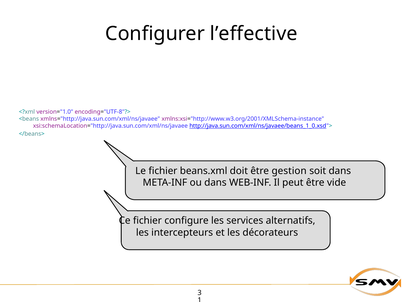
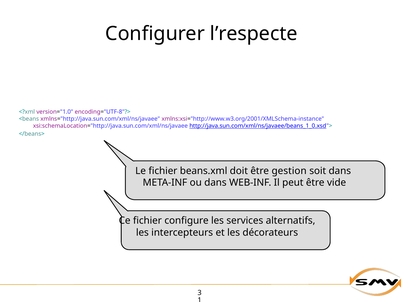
l’effective: l’effective -> l’respecte
